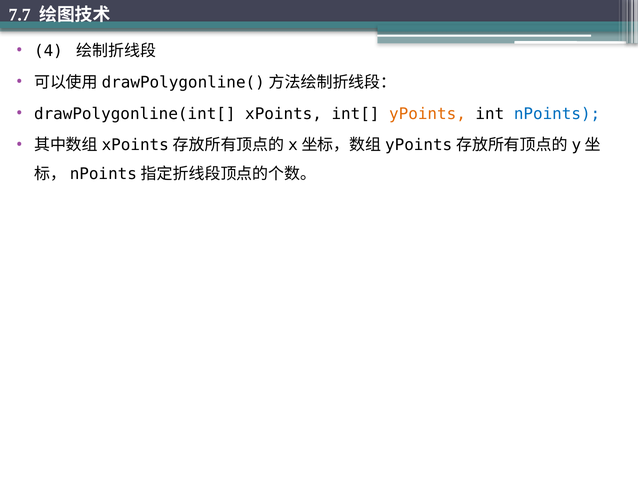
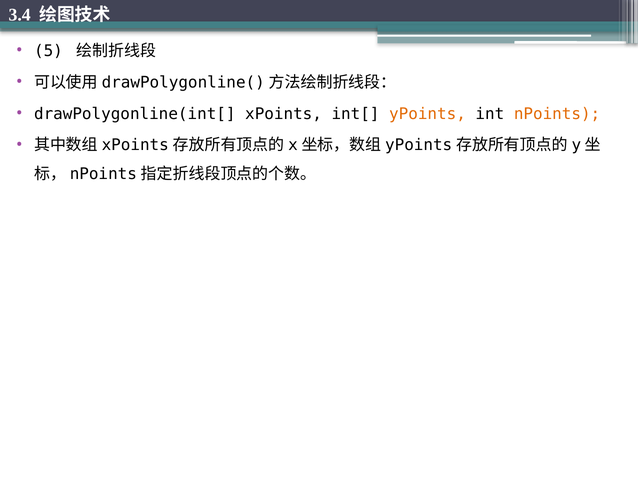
7.7: 7.7 -> 3.4
4: 4 -> 5
nPoints colour: blue -> orange
